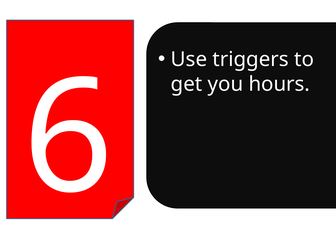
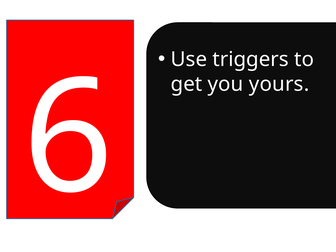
hours: hours -> yours
